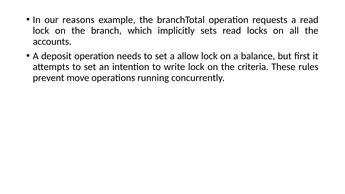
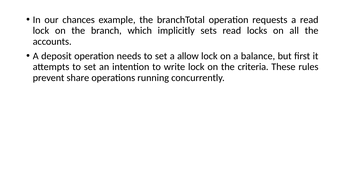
reasons: reasons -> chances
move: move -> share
